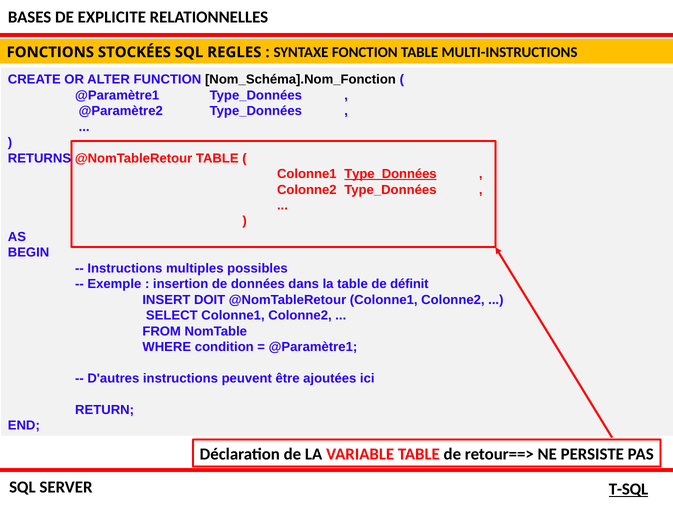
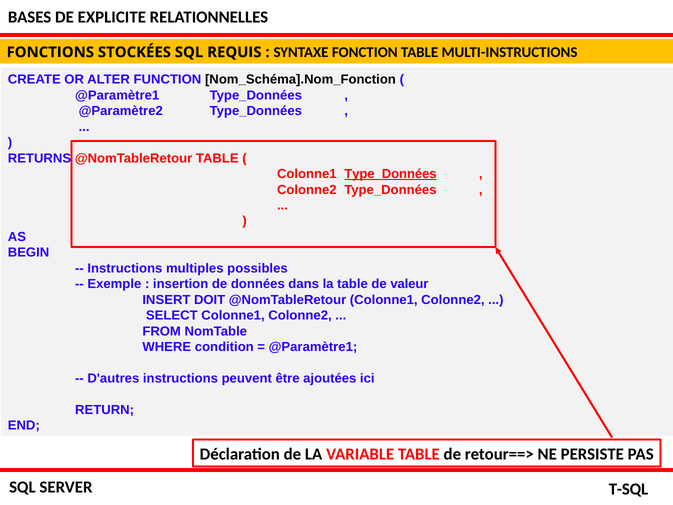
REGLES: REGLES -> REQUIS
définit: définit -> valeur
T-SQL underline: present -> none
